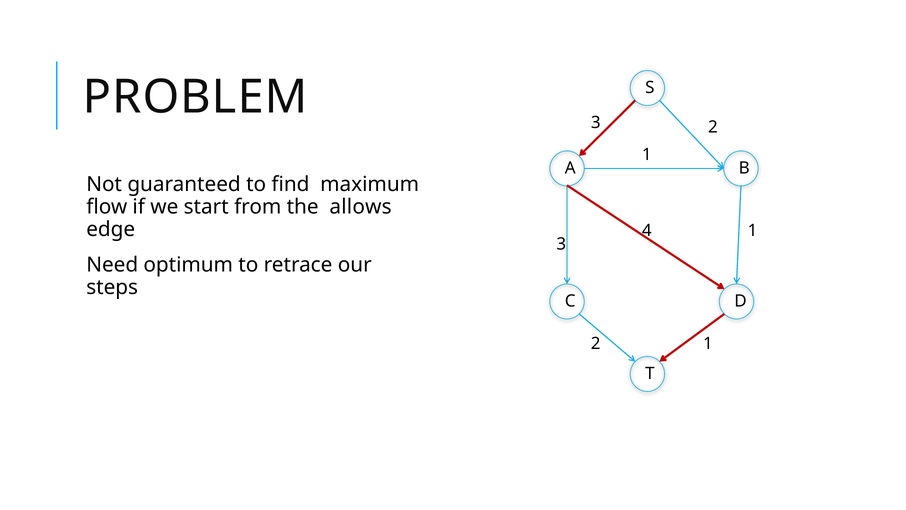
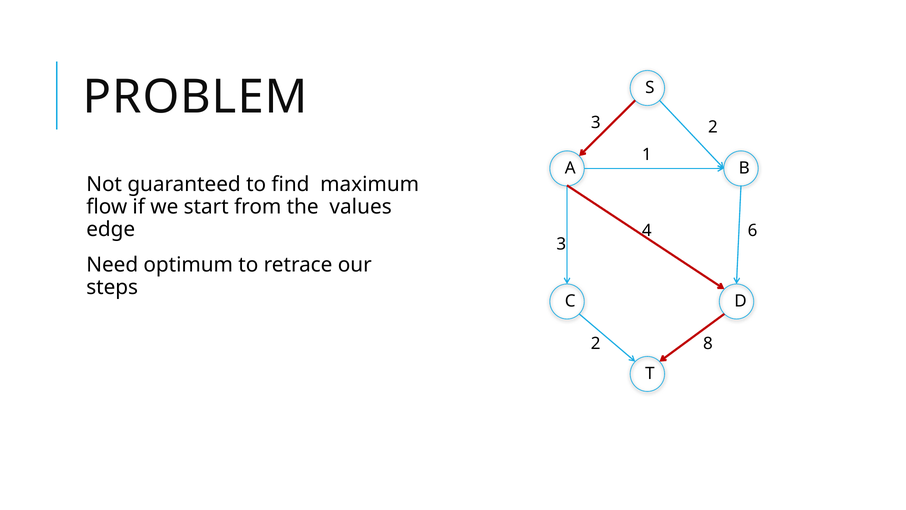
allows: allows -> values
4 1: 1 -> 6
2 1: 1 -> 8
